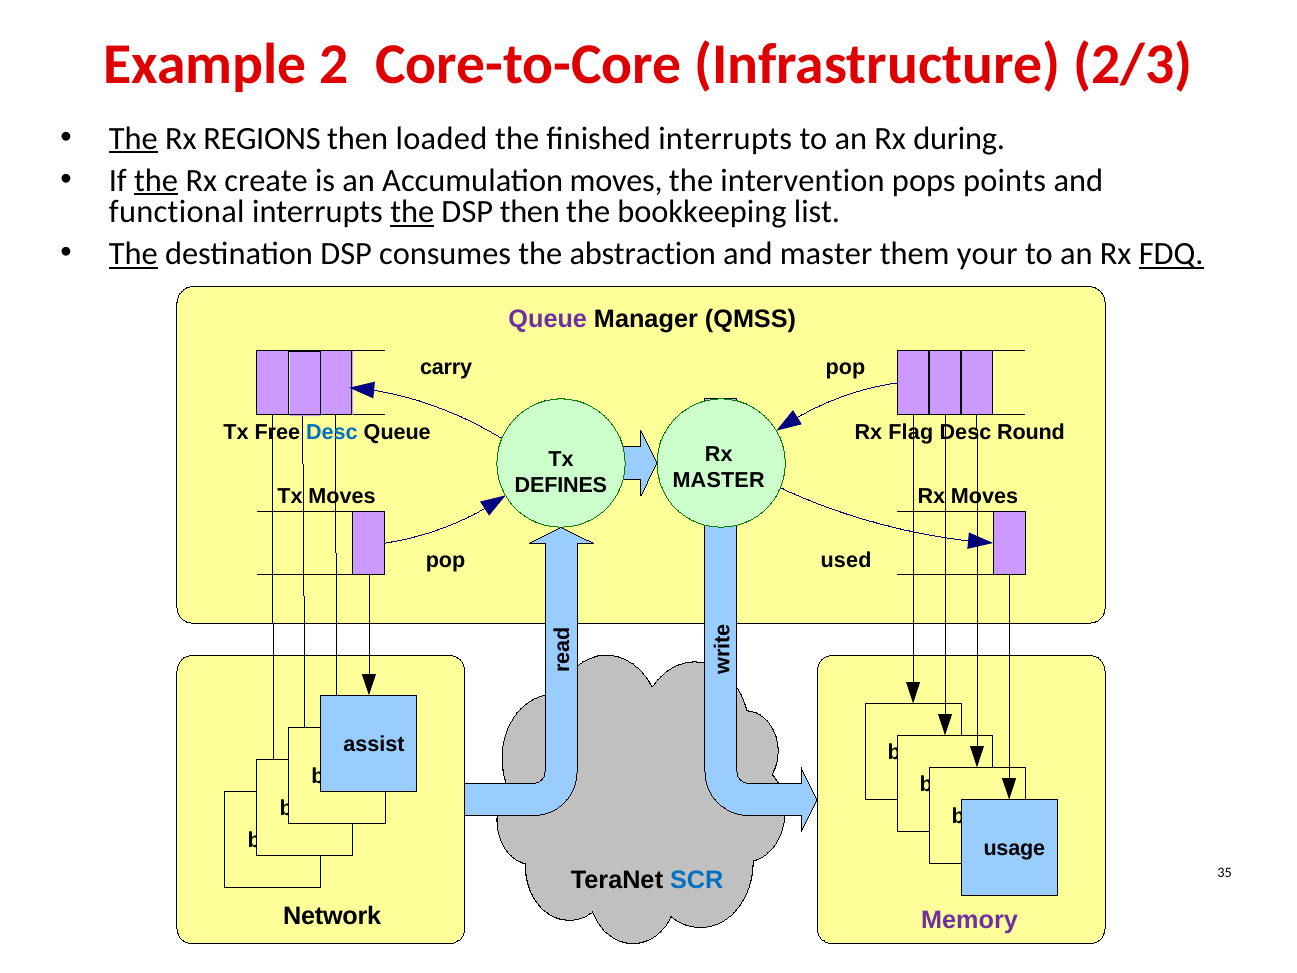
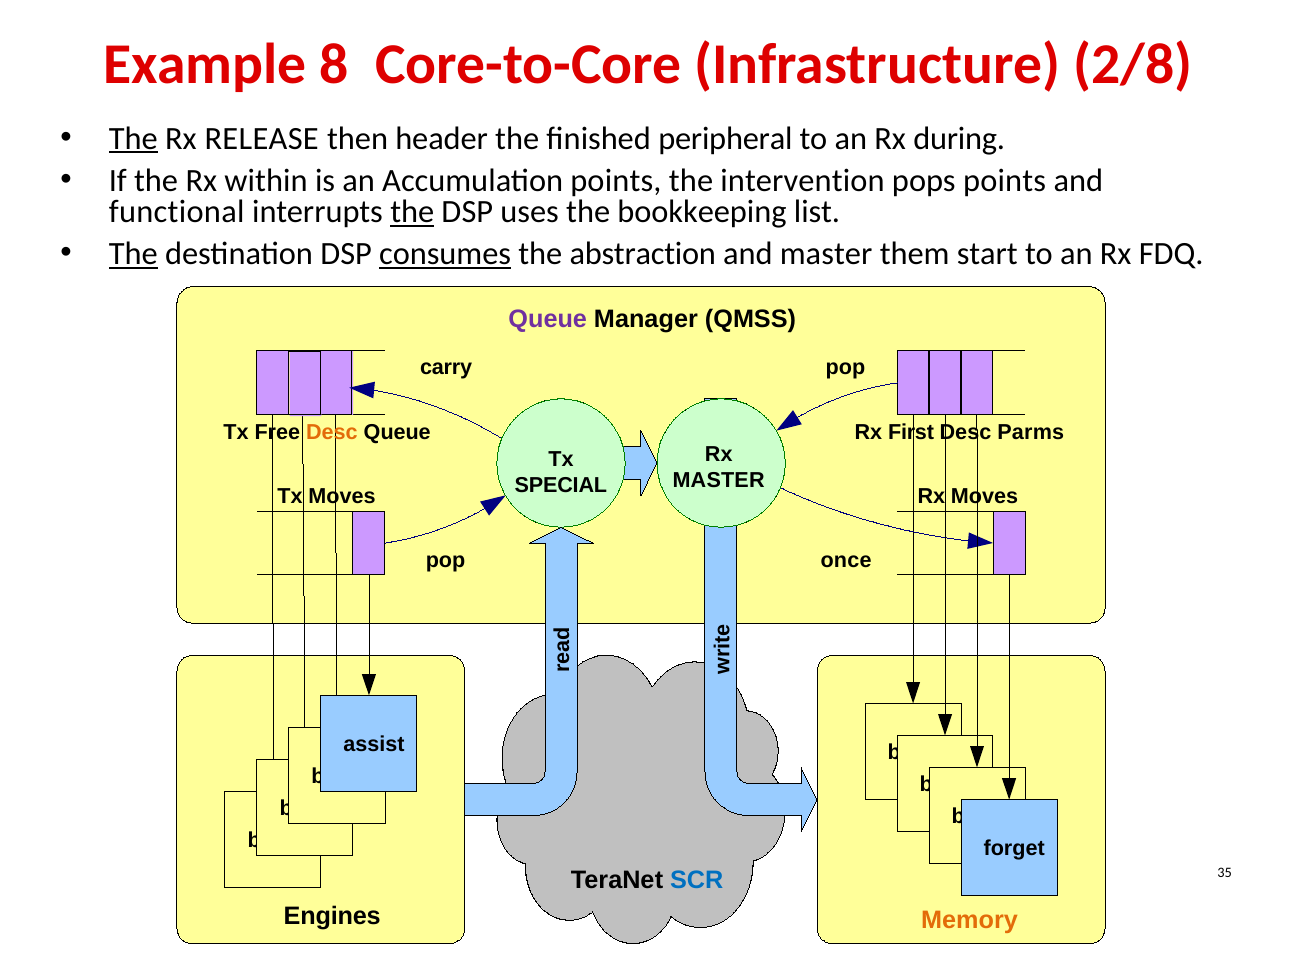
2: 2 -> 8
2/3: 2/3 -> 2/8
REGIONS: REGIONS -> RELEASE
loaded: loaded -> header
finished interrupts: interrupts -> peripheral
the at (156, 180) underline: present -> none
create: create -> within
Accumulation moves: moves -> points
DSP then: then -> uses
consumes underline: none -> present
your: your -> start
FDQ underline: present -> none
Desc at (332, 432) colour: blue -> orange
Flag: Flag -> First
Round: Round -> Parms
DEFINES: DEFINES -> SPECIAL
used: used -> once
usage: usage -> forget
Network: Network -> Engines
Memory colour: purple -> orange
